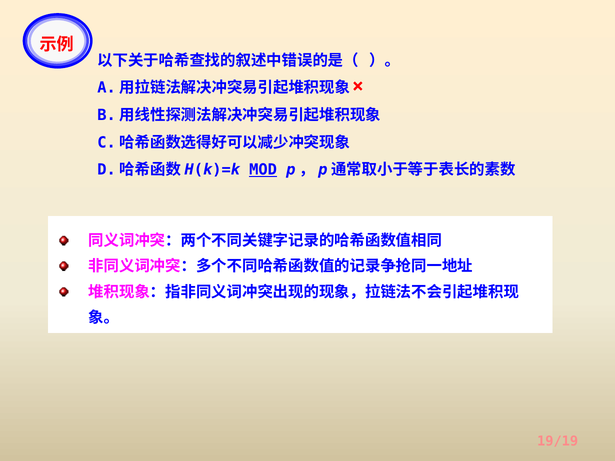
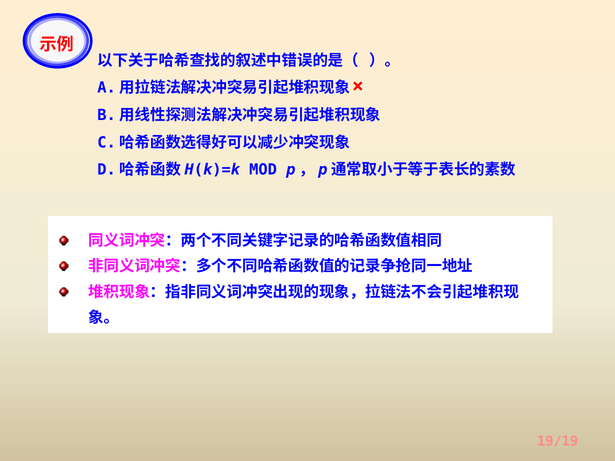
MOD underline: present -> none
